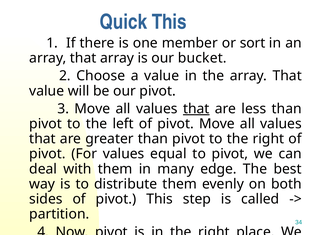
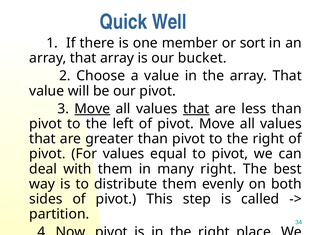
Quick This: This -> Well
Move at (92, 109) underline: none -> present
many edge: edge -> right
